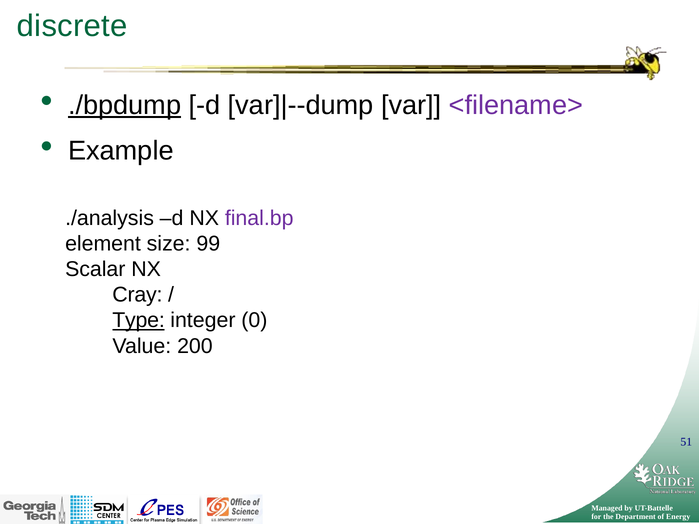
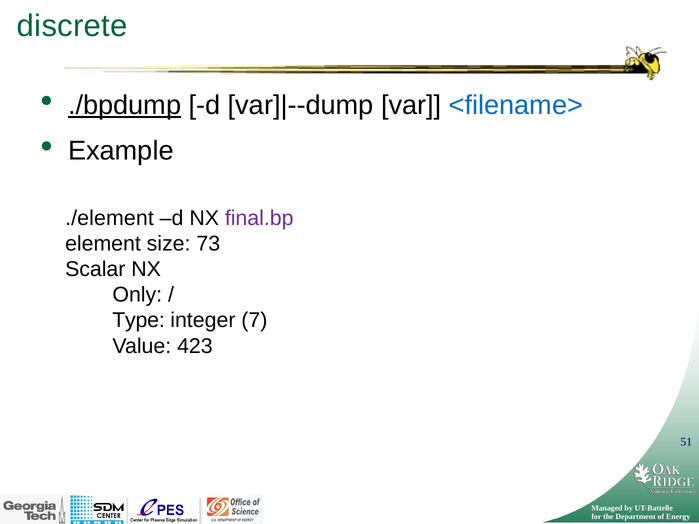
<filename> colour: purple -> blue
./analysis: ./analysis -> ./element
99: 99 -> 73
Cray: Cray -> Only
Type underline: present -> none
0: 0 -> 7
200: 200 -> 423
